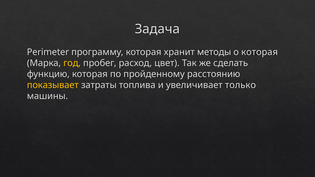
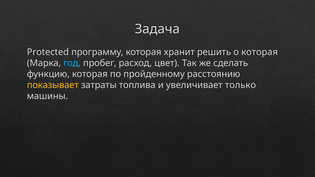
Perimeter: Perimeter -> Protected
методы: методы -> решить
год colour: yellow -> light blue
